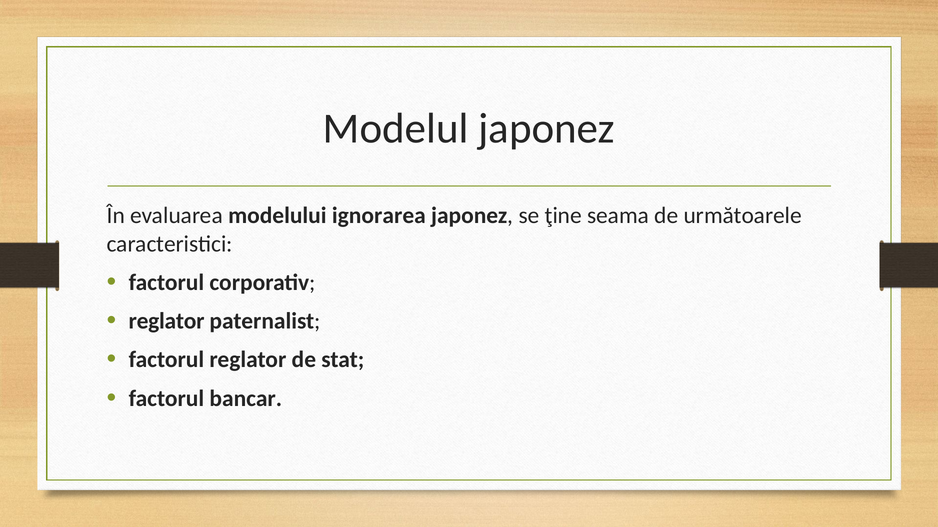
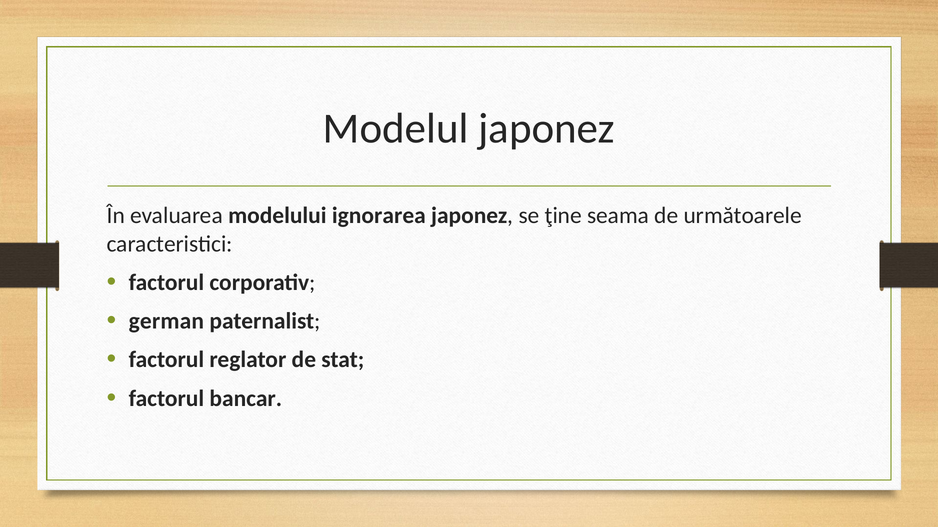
reglator at (167, 321): reglator -> german
